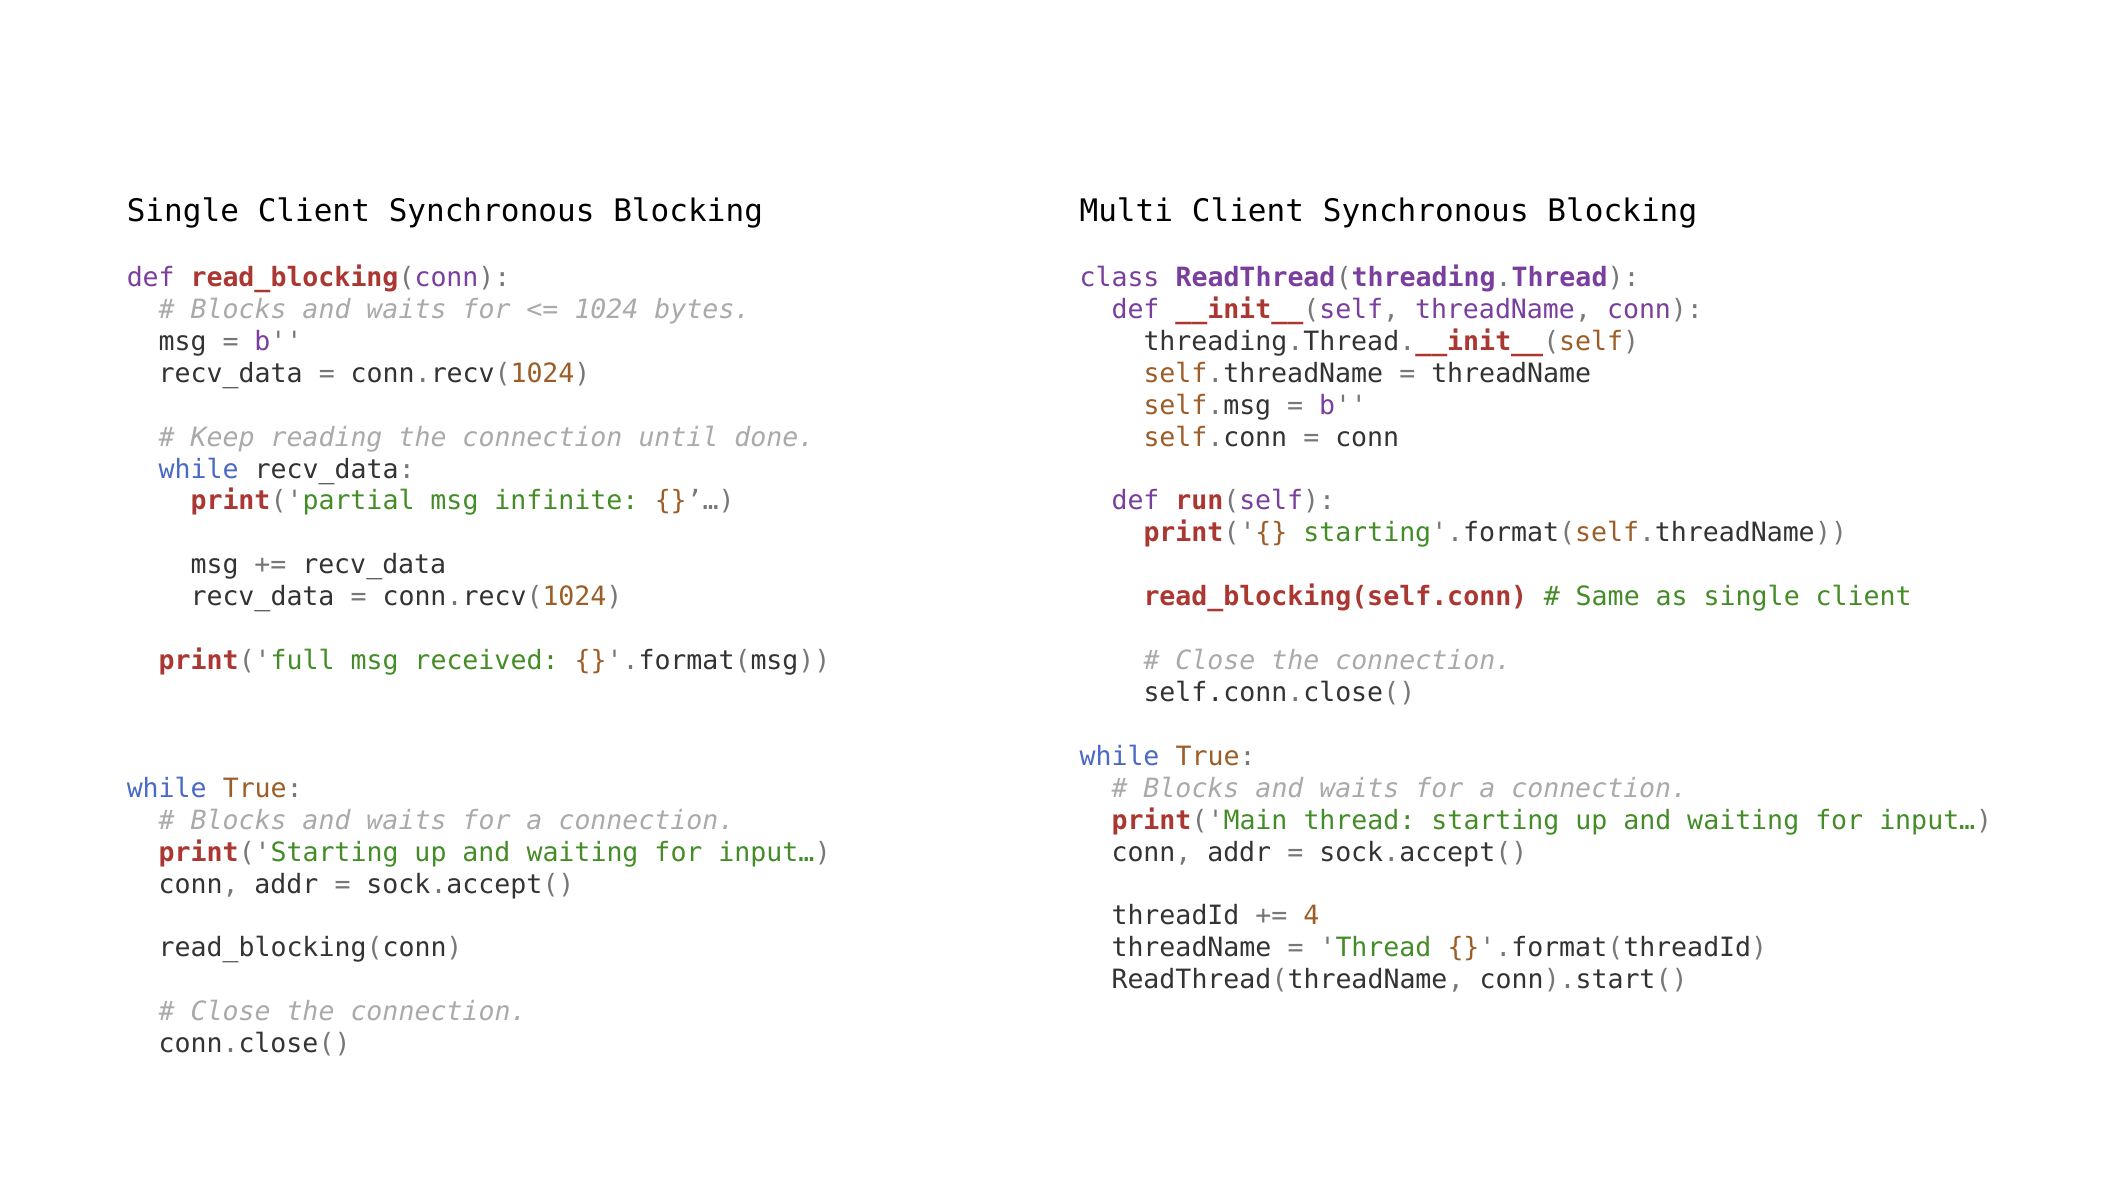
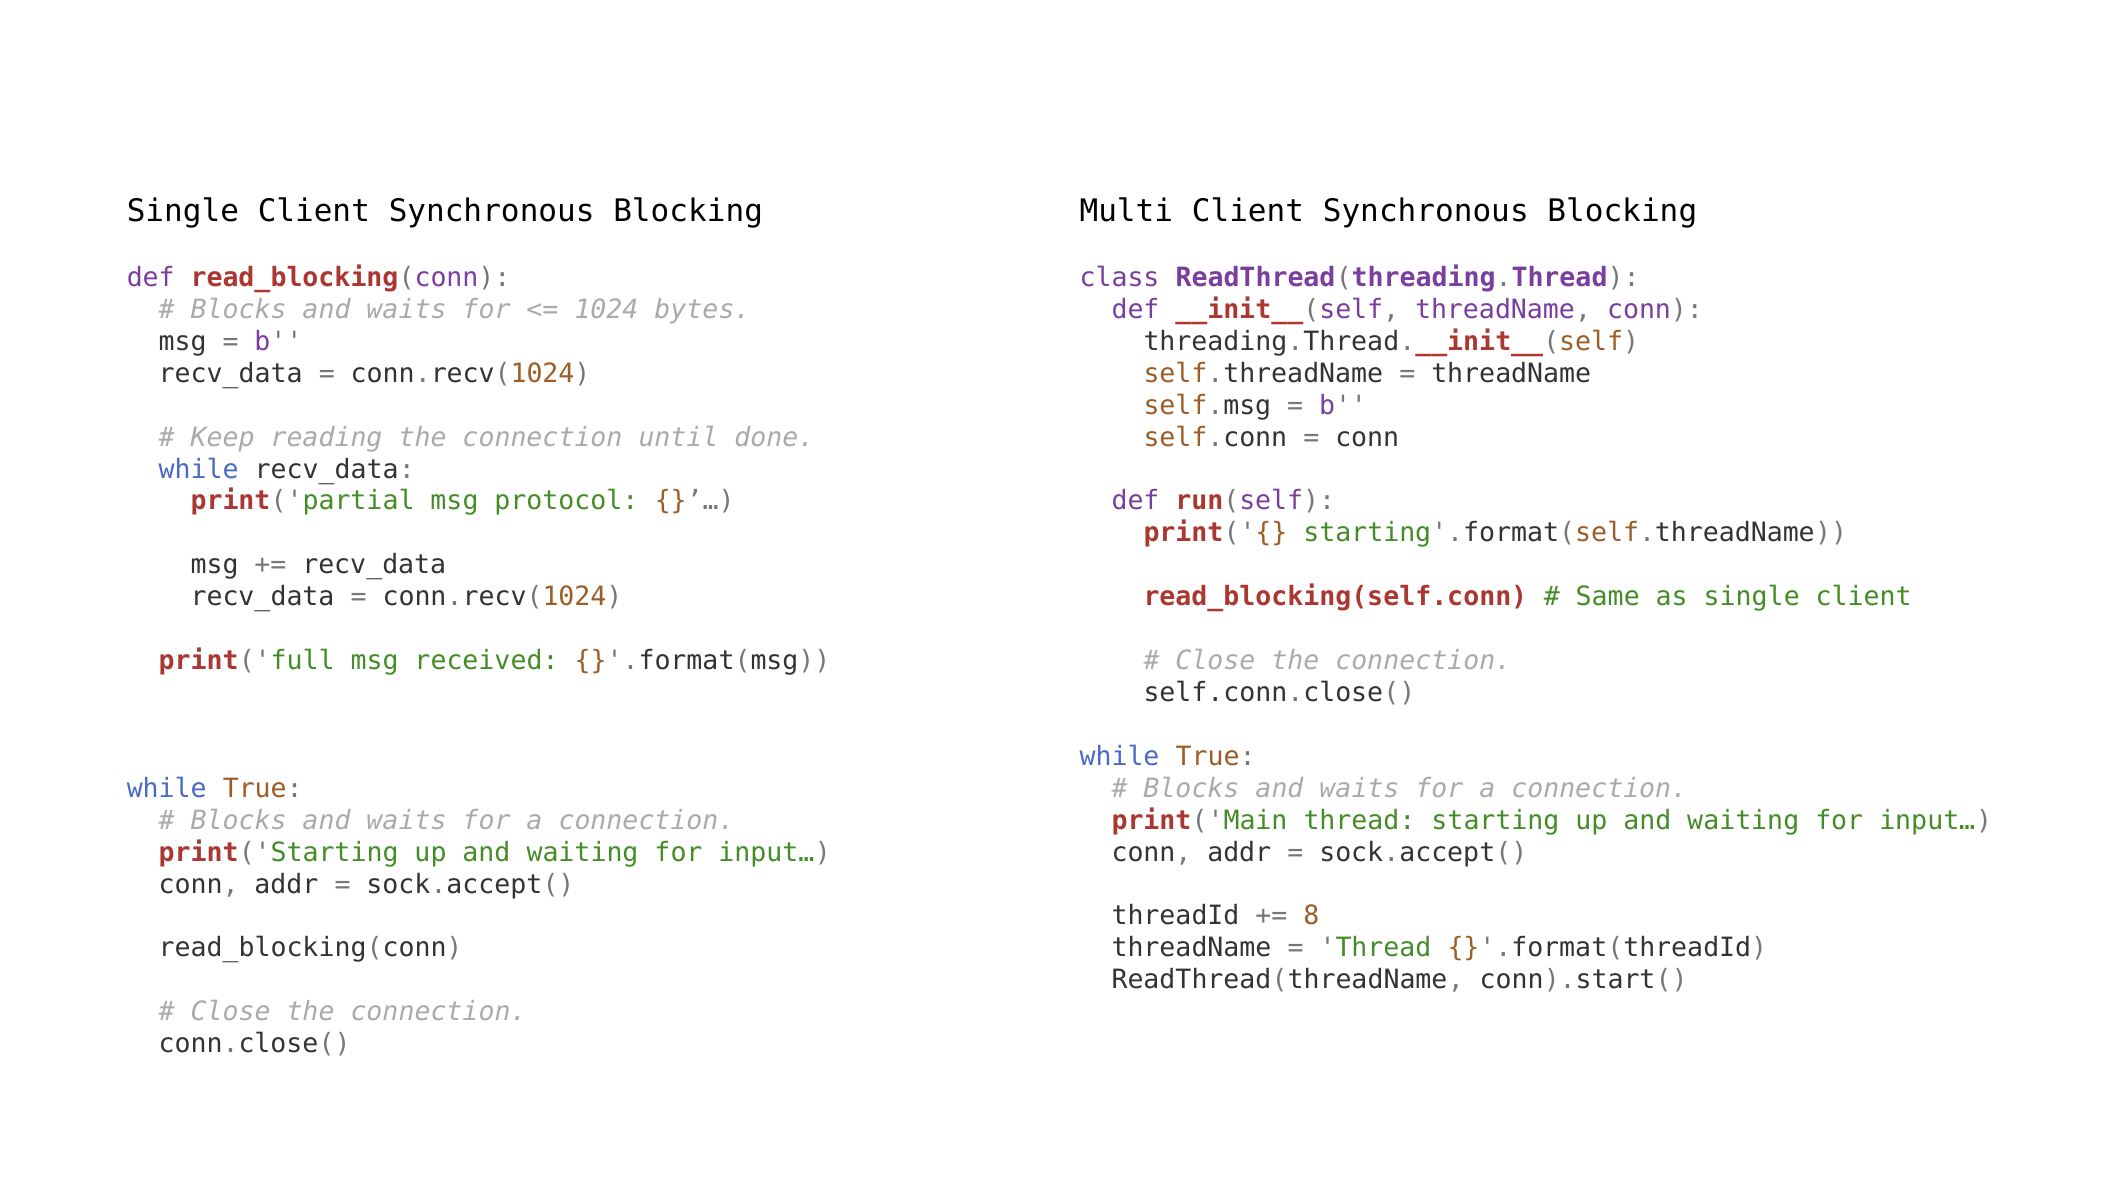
infinite: infinite -> protocol
4: 4 -> 8
